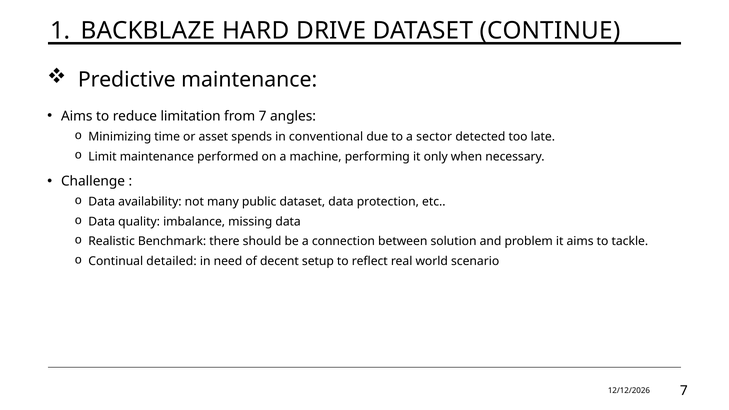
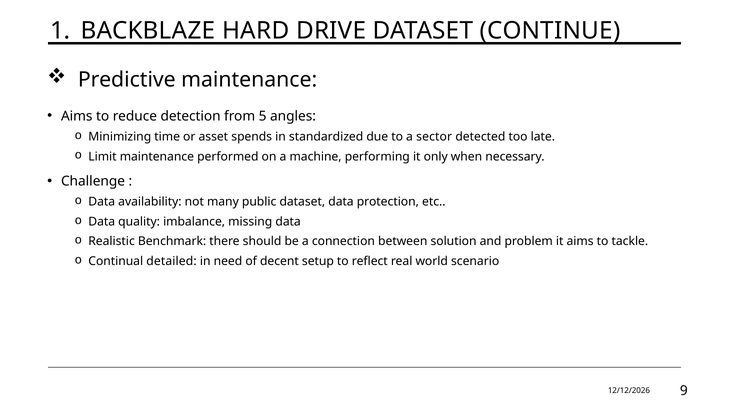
limitation: limitation -> detection
from 7: 7 -> 5
conventional: conventional -> standardized
7 at (684, 391): 7 -> 9
